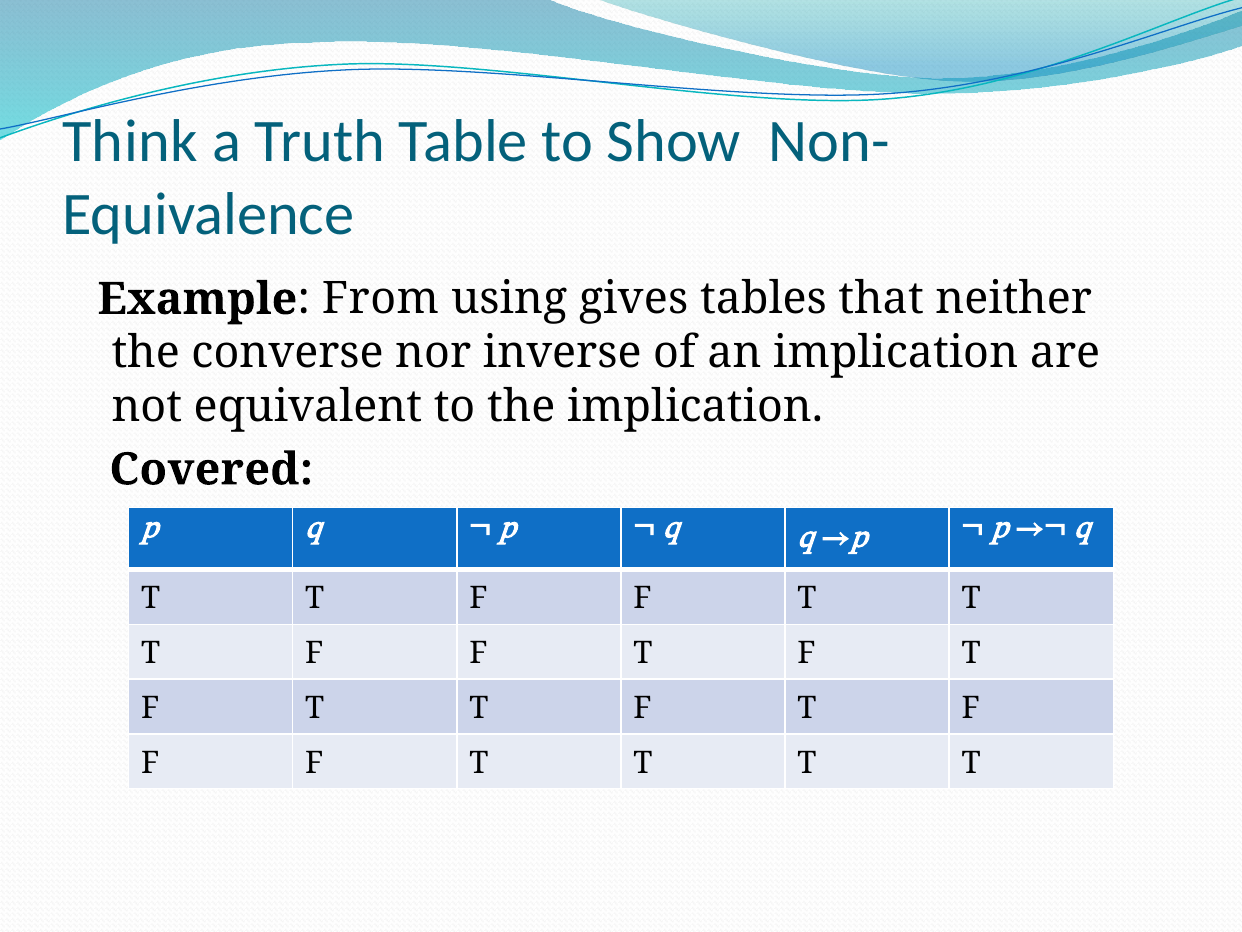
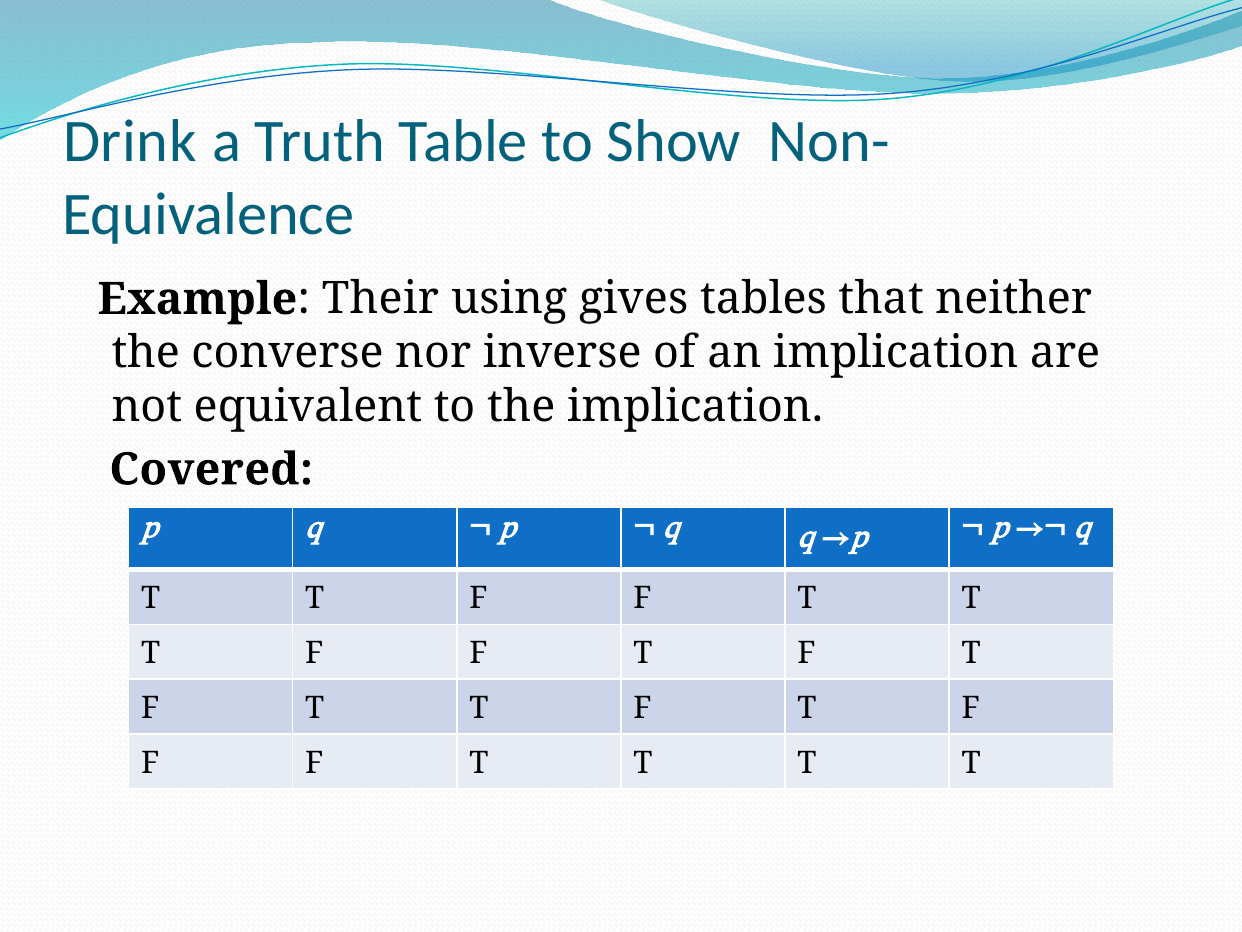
Think: Think -> Drink
From: From -> Their
